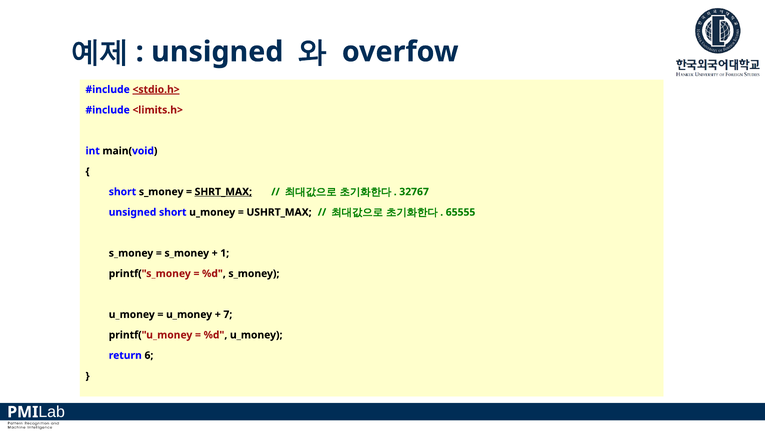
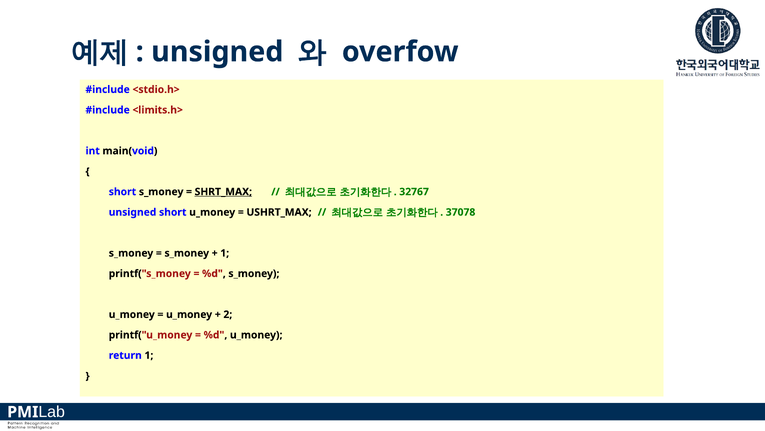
<stdio.h> underline: present -> none
65555: 65555 -> 37078
7: 7 -> 2
return 6: 6 -> 1
